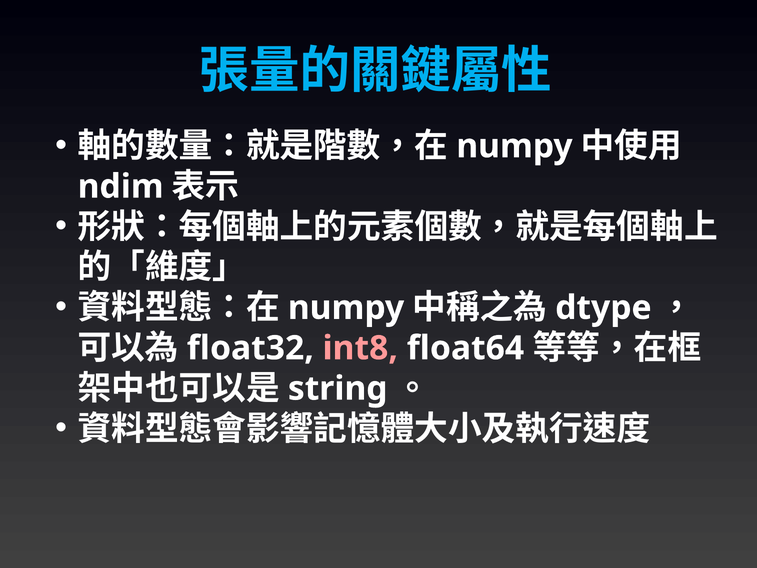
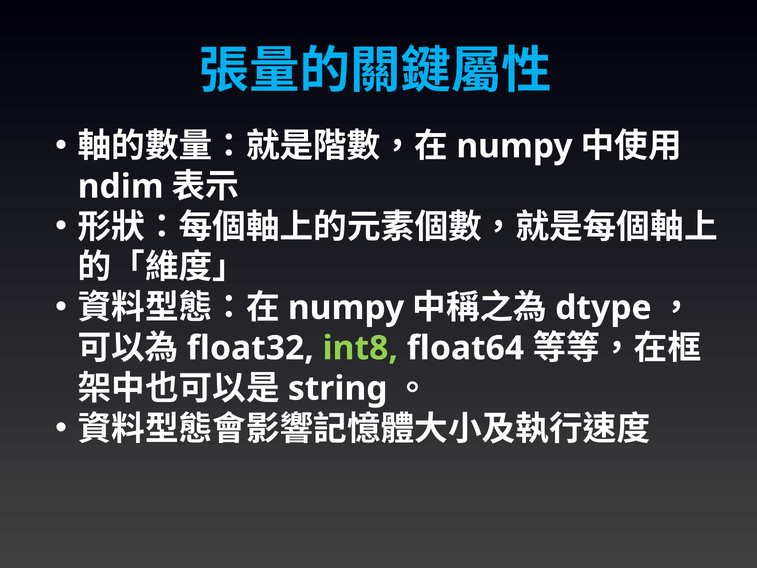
int8 colour: pink -> light green
